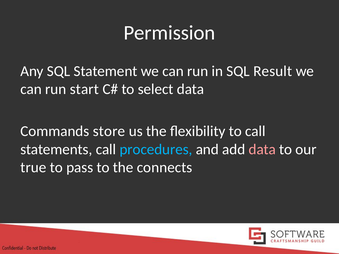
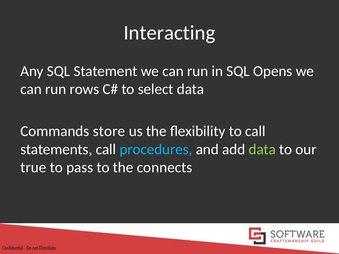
Permission: Permission -> Interacting
Result: Result -> Opens
start: start -> rows
data at (262, 149) colour: pink -> light green
